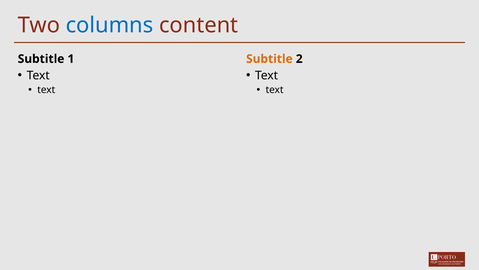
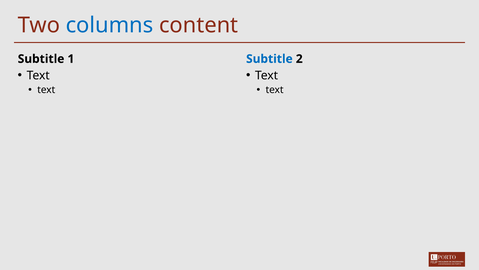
Subtitle at (269, 59) colour: orange -> blue
